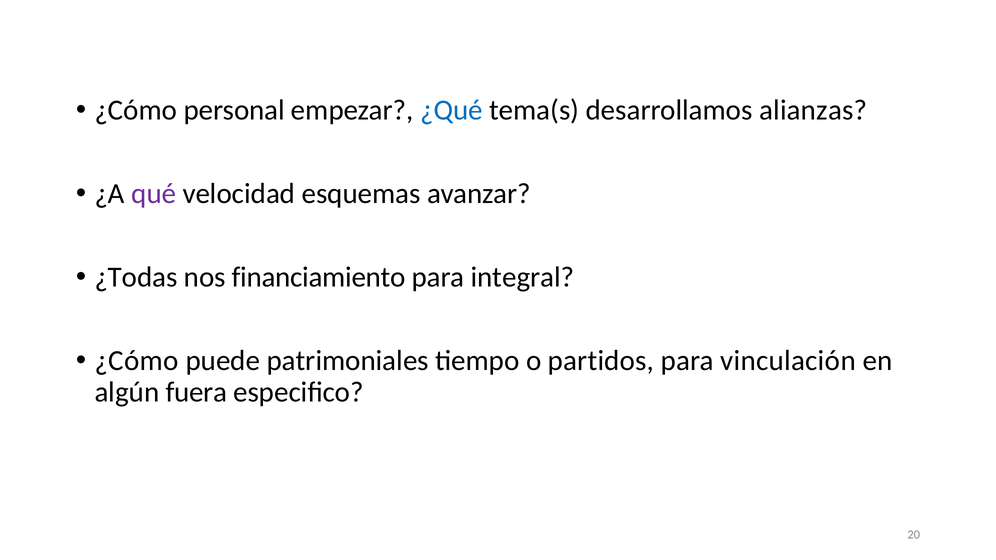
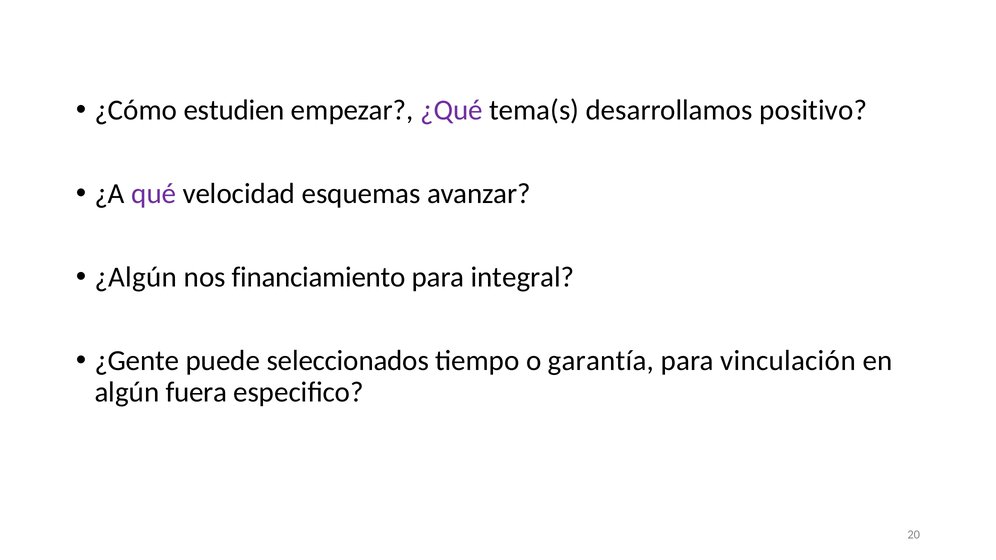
personal: personal -> estudien
¿Qué colour: blue -> purple
alianzas: alianzas -> positivo
¿Todas: ¿Todas -> ¿Algún
¿Cómo at (137, 361): ¿Cómo -> ¿Gente
patrimoniales: patrimoniales -> seleccionados
partidos: partidos -> garantía
